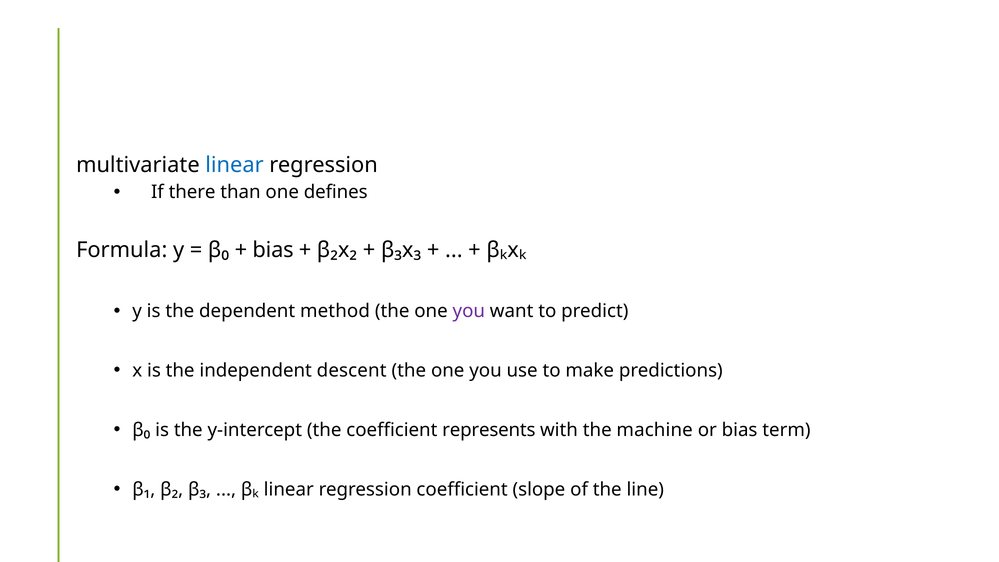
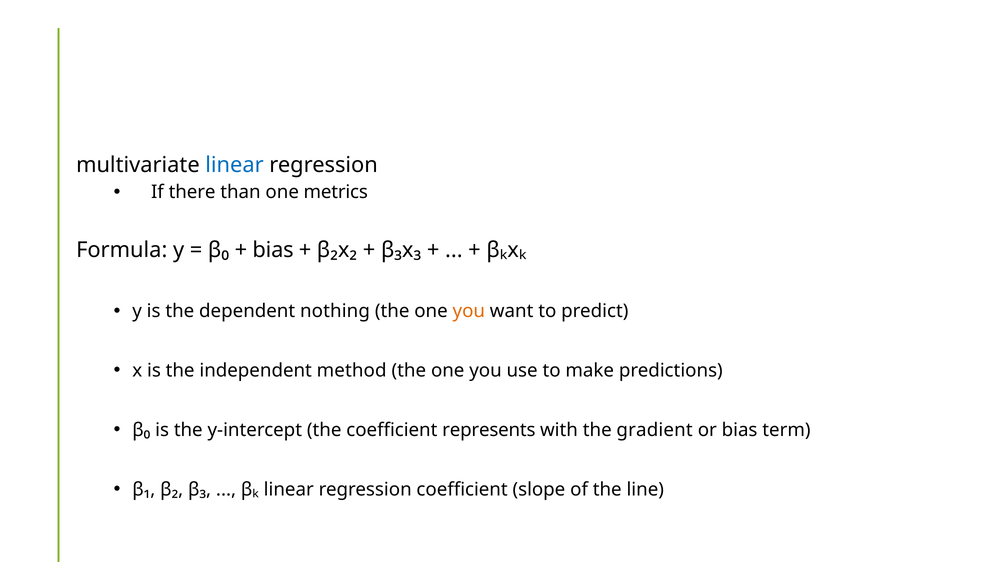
defines: defines -> metrics
method: method -> nothing
you at (469, 311) colour: purple -> orange
descent: descent -> method
machine: machine -> gradient
